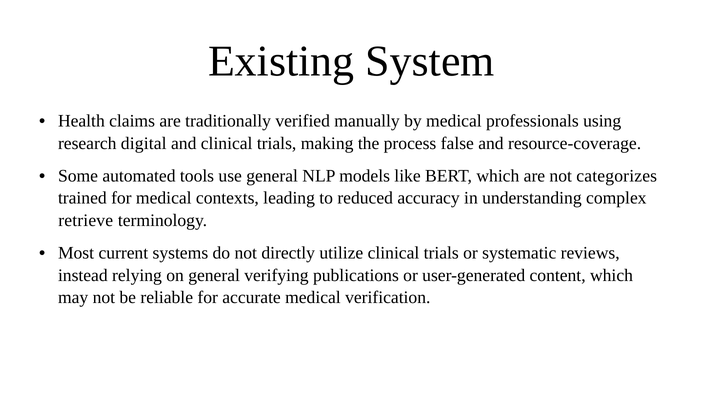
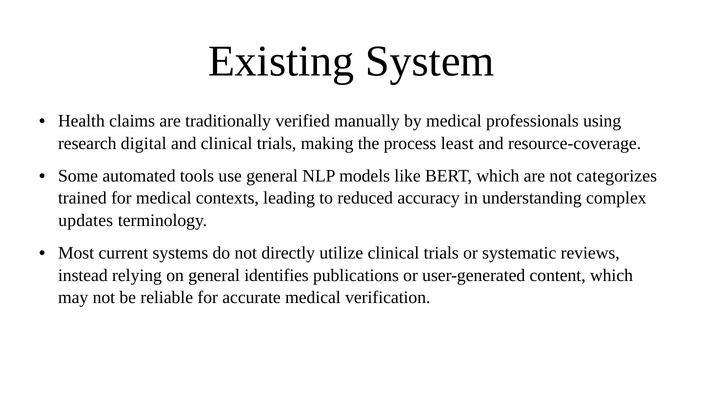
false: false -> least
retrieve: retrieve -> updates
verifying: verifying -> identifies
